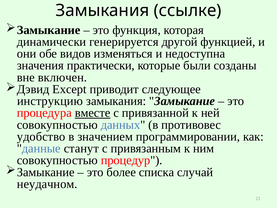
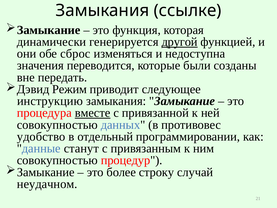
другой underline: none -> present
видов: видов -> сброс
практически: практически -> переводится
включен: включен -> передать
Except: Except -> Режим
значением: значением -> отдельный
списка: списка -> строку
